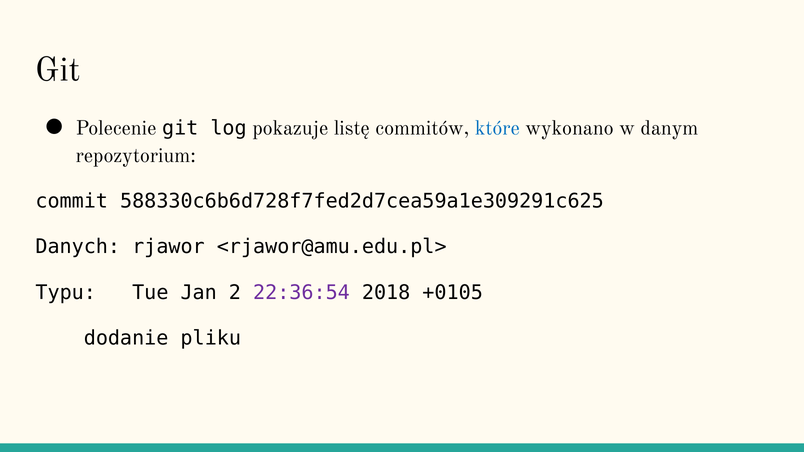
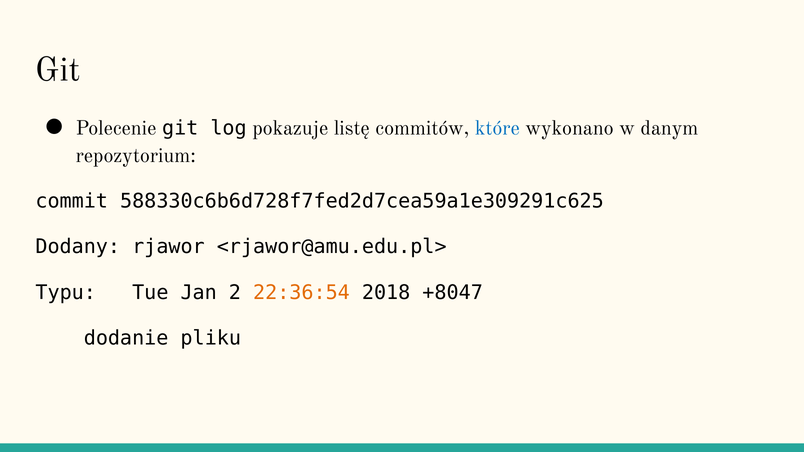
Danych: Danych -> Dodany
22:36:54 colour: purple -> orange
+0105: +0105 -> +8047
